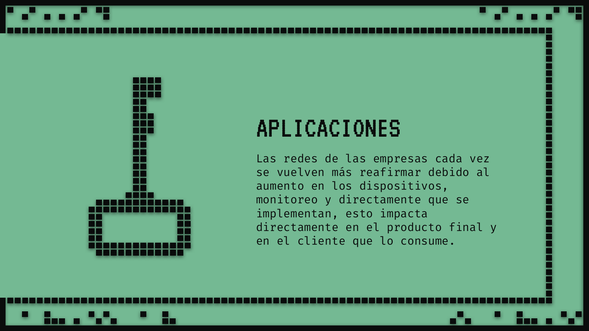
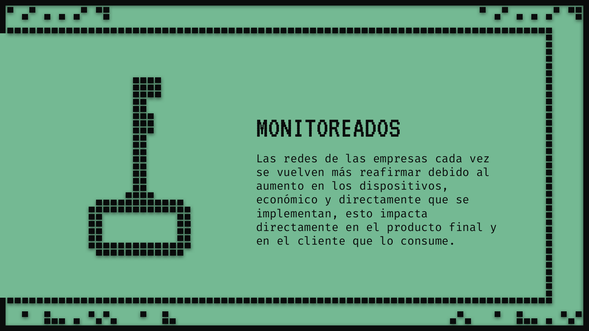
APLICACIONES: APLICACIONES -> MONITOREADOS
monitoreo: monitoreo -> económico
